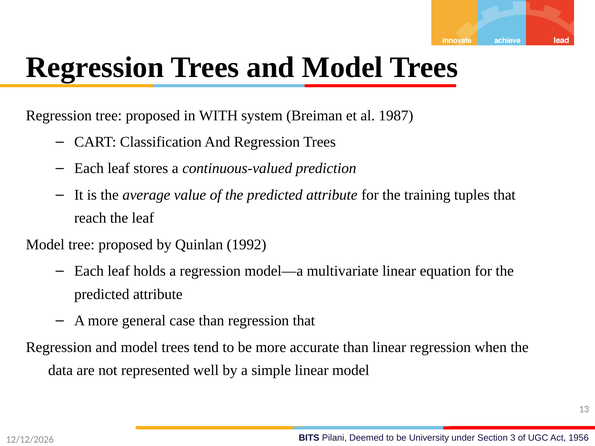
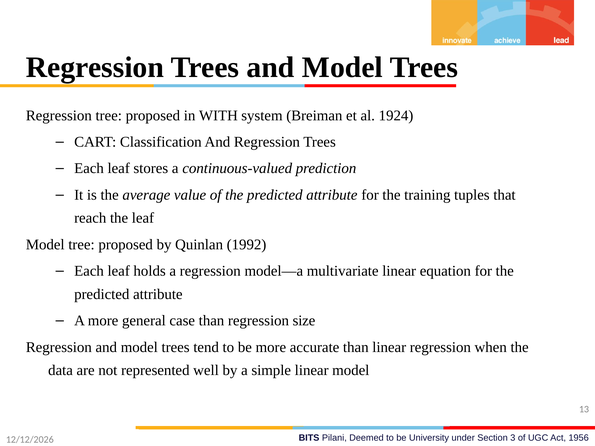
1987: 1987 -> 1924
regression that: that -> size
